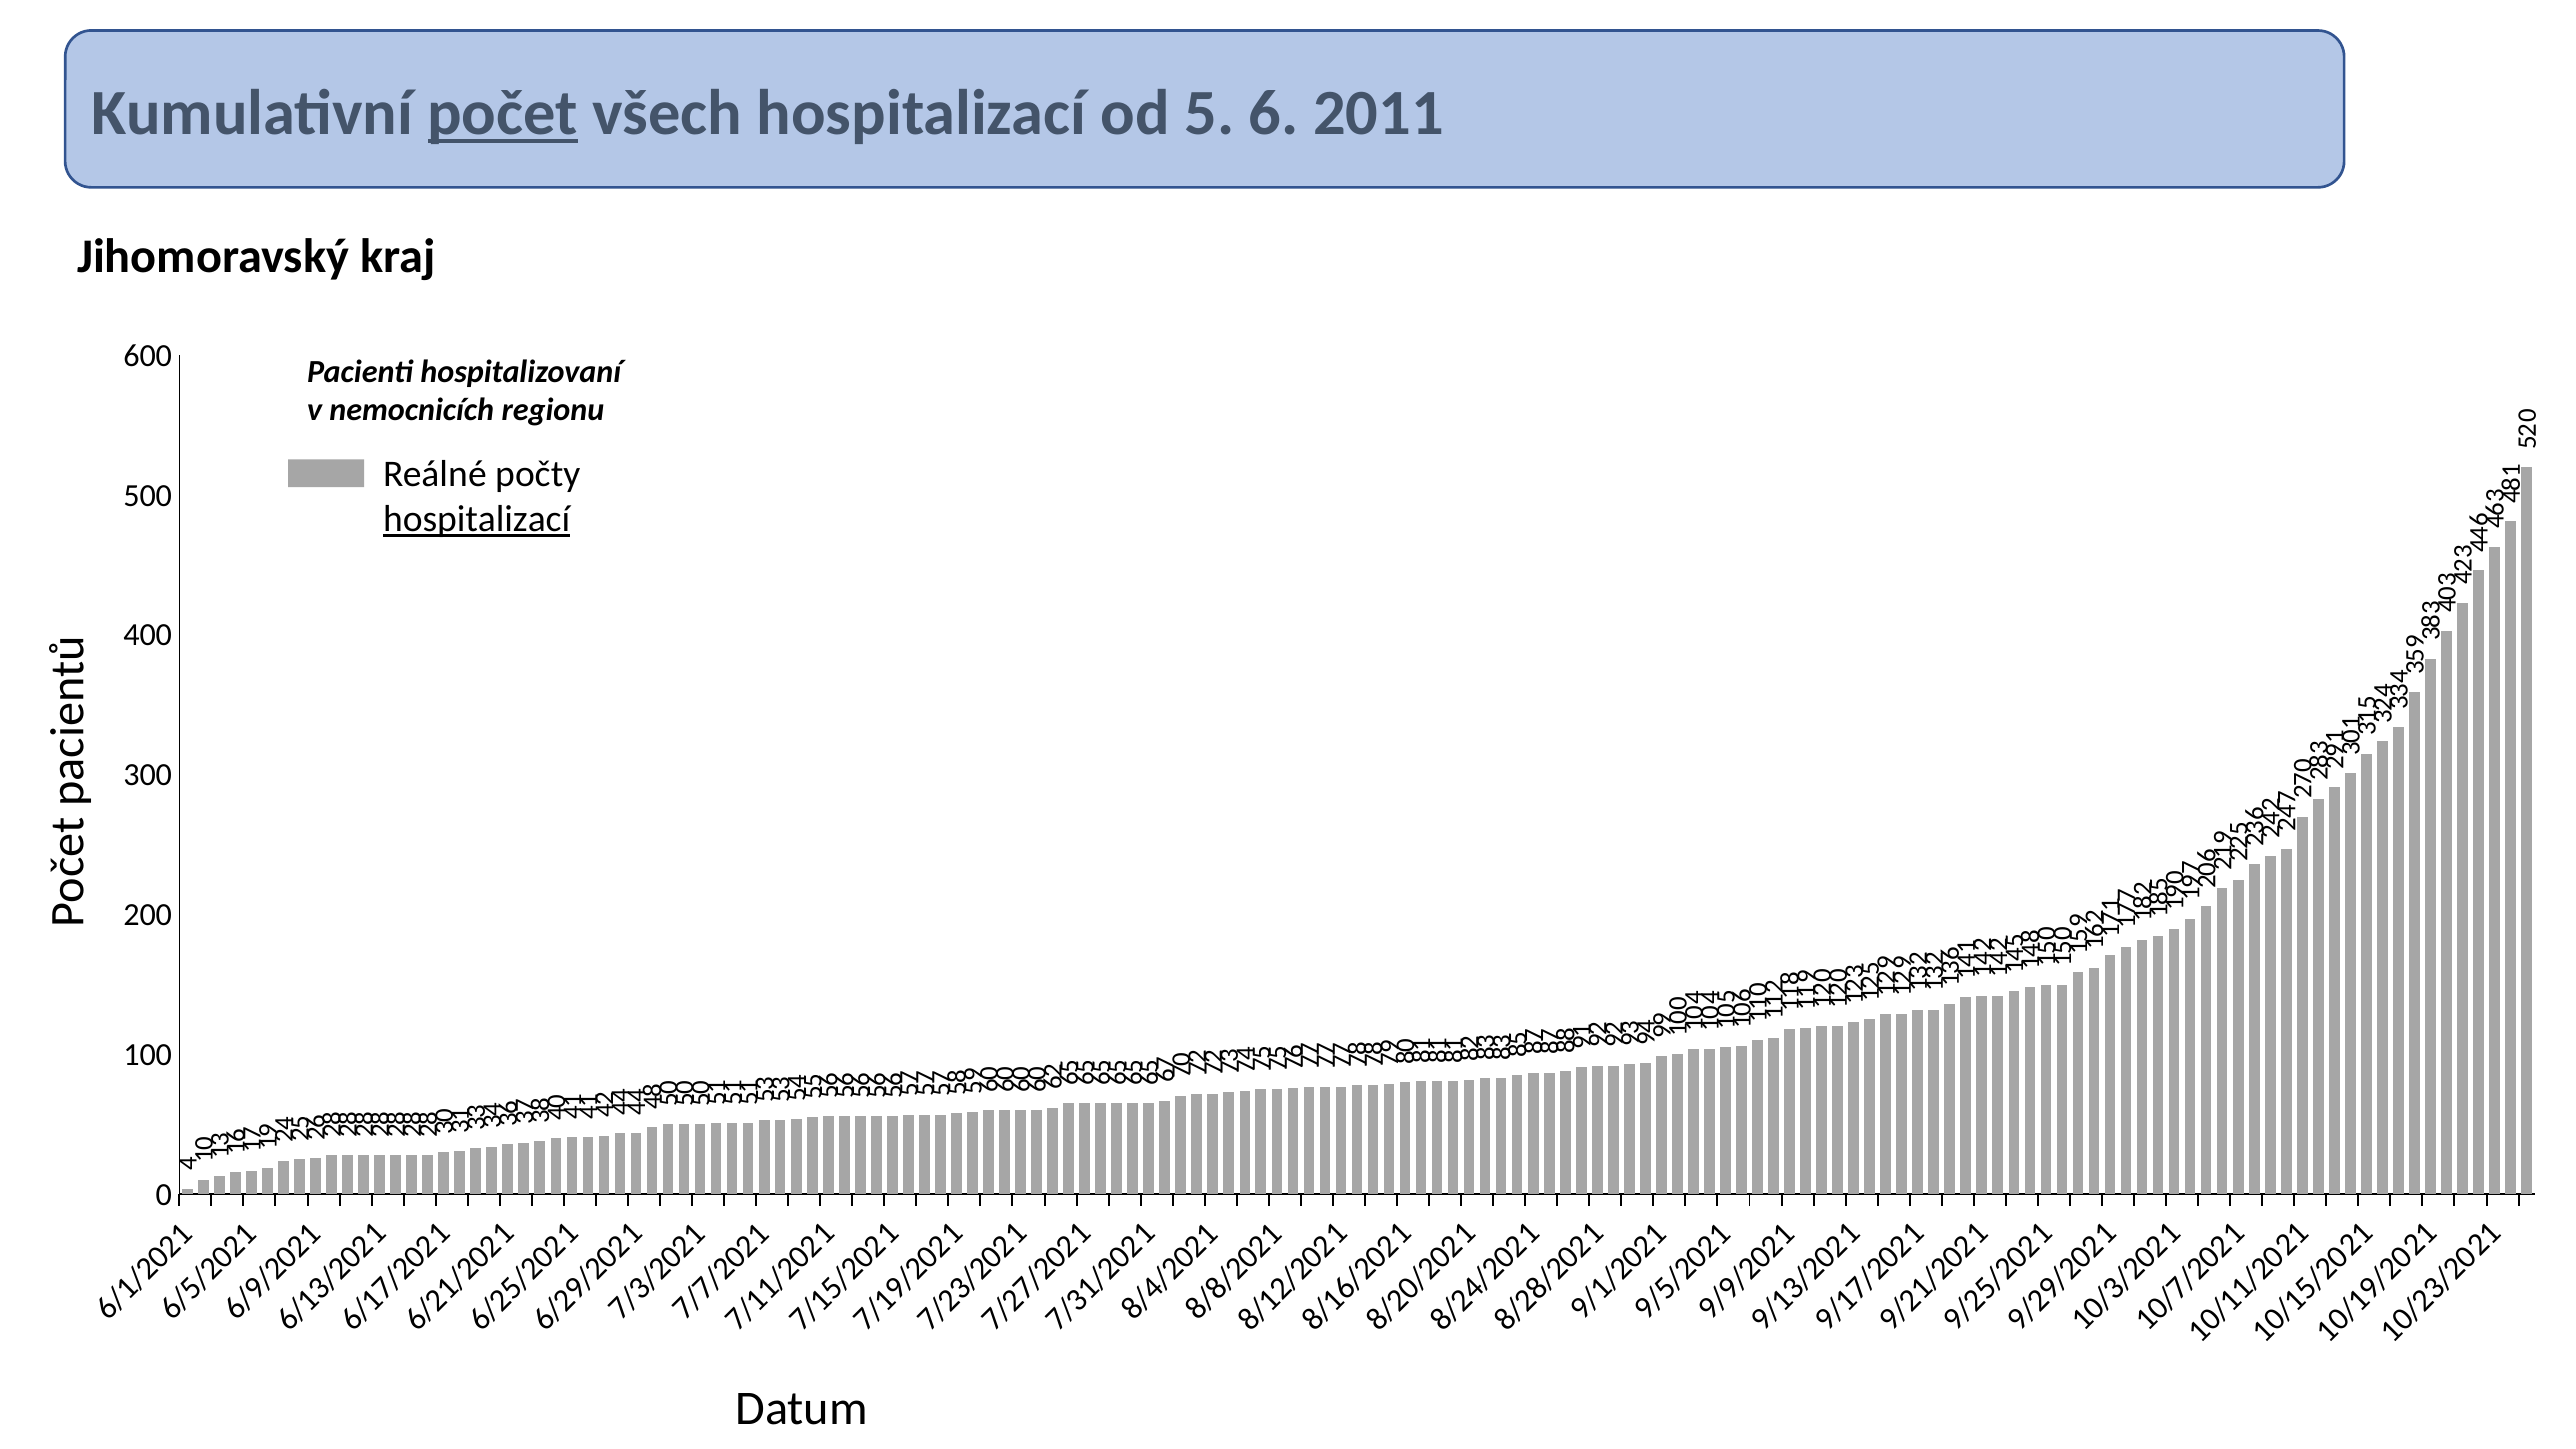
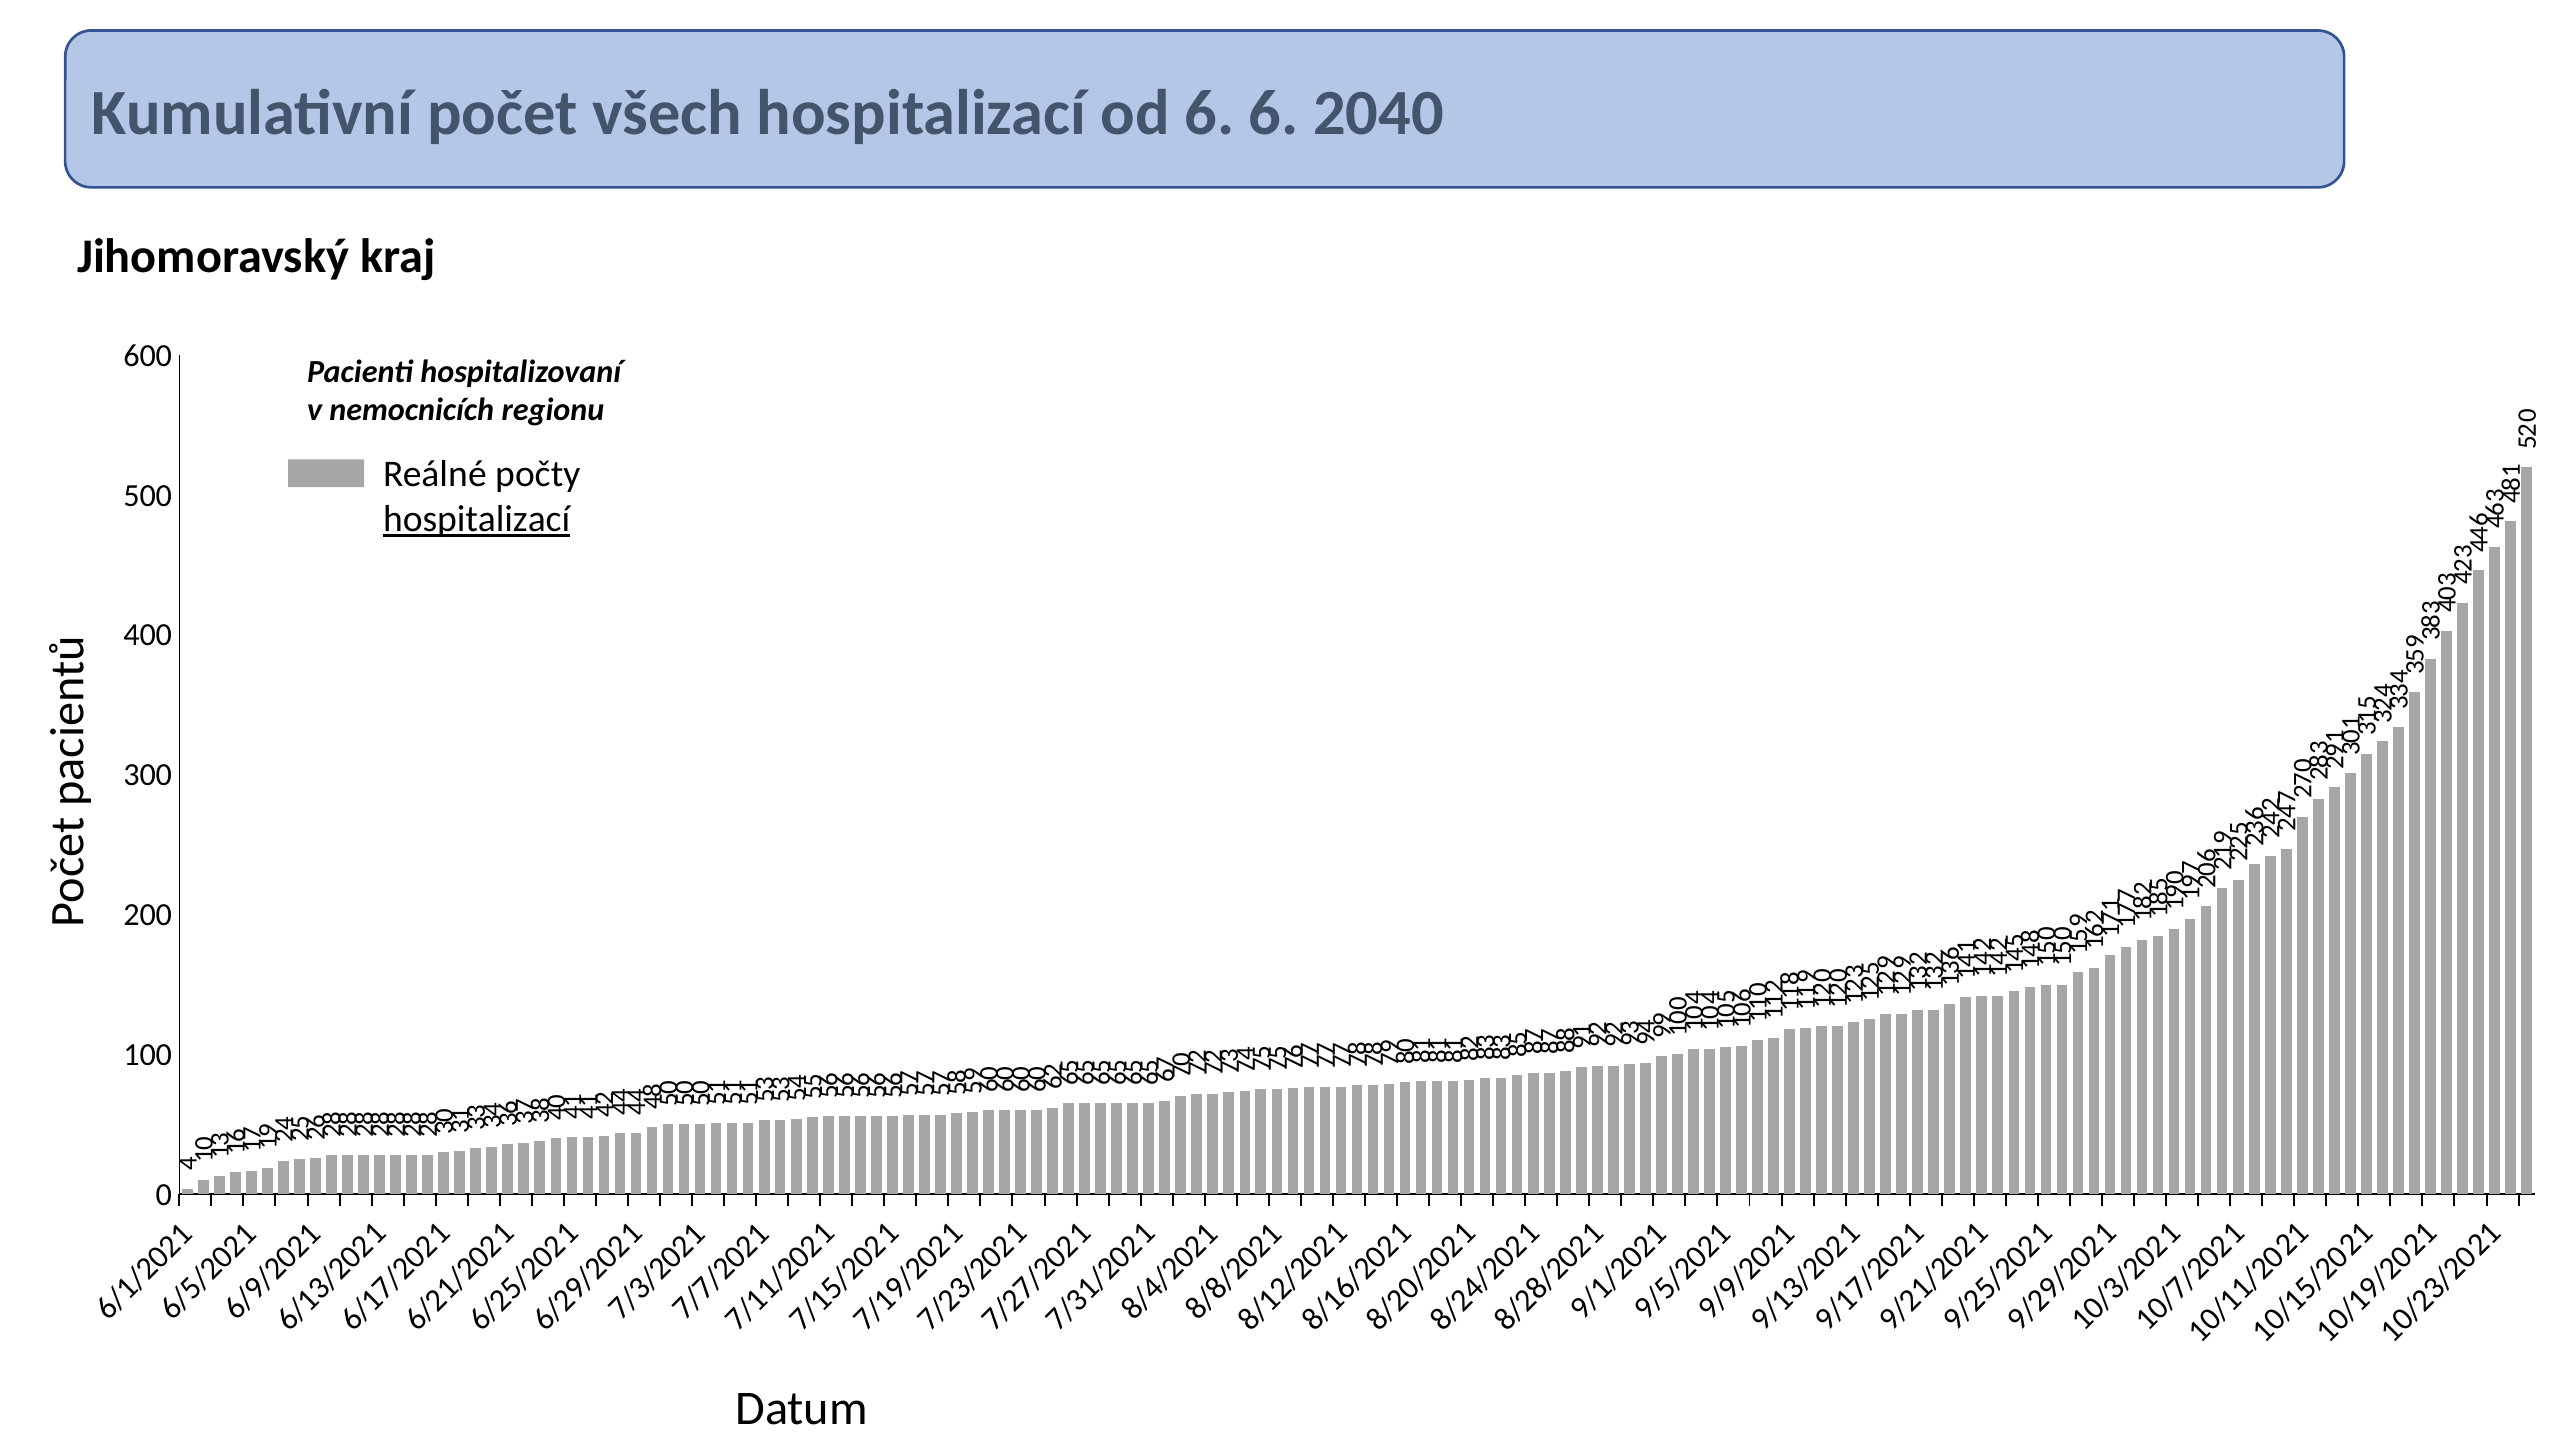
počet underline: present -> none
od 5: 5 -> 6
2011: 2011 -> 2040
